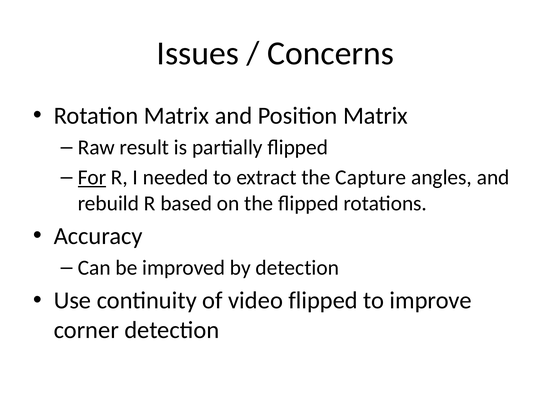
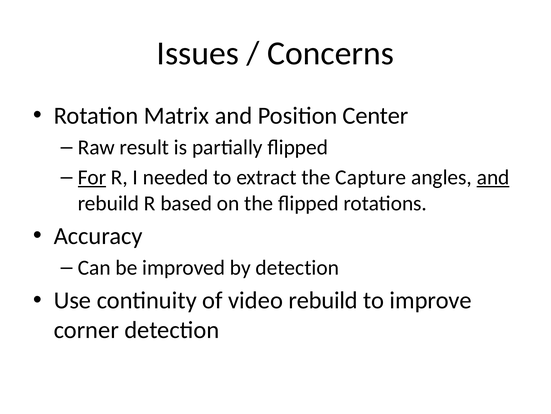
Position Matrix: Matrix -> Center
and at (493, 177) underline: none -> present
video flipped: flipped -> rebuild
